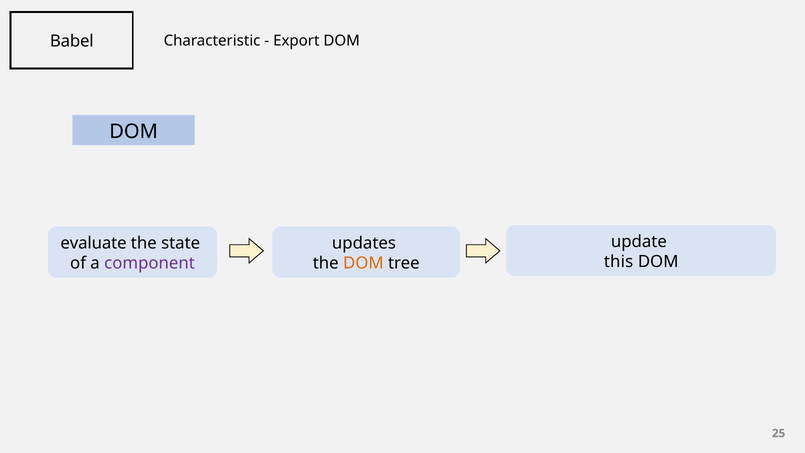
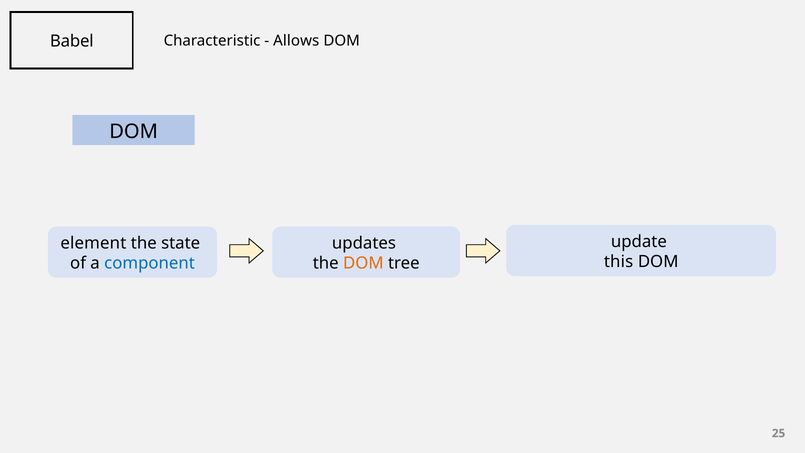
Export: Export -> Allows
evaluate: evaluate -> element
component colour: purple -> blue
